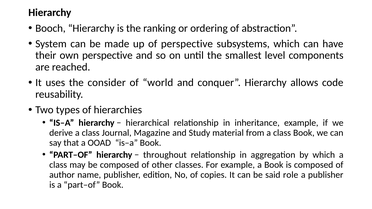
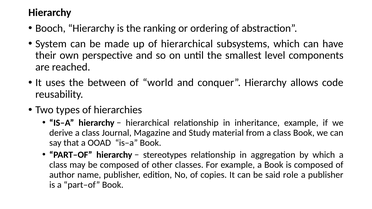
of perspective: perspective -> hierarchical
consider: consider -> between
throughout: throughout -> stereotypes
